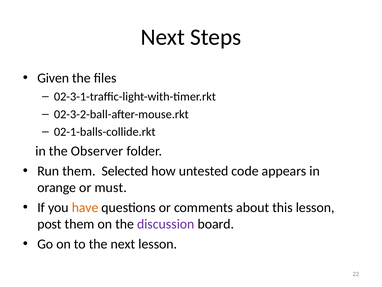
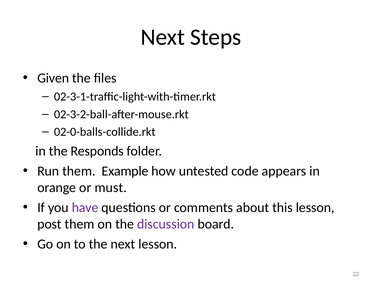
02-1-balls-collide.rkt: 02-1-balls-collide.rkt -> 02-0-balls-collide.rkt
Observer: Observer -> Responds
Selected: Selected -> Example
have colour: orange -> purple
